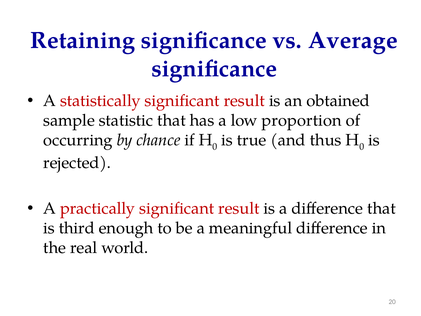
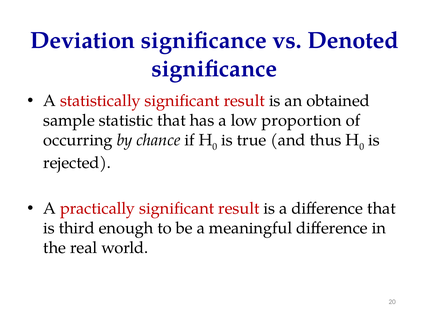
Retaining: Retaining -> Deviation
Average: Average -> Denoted
